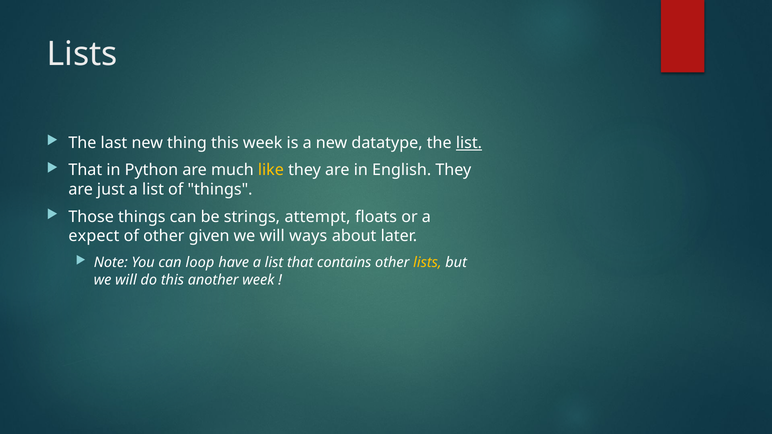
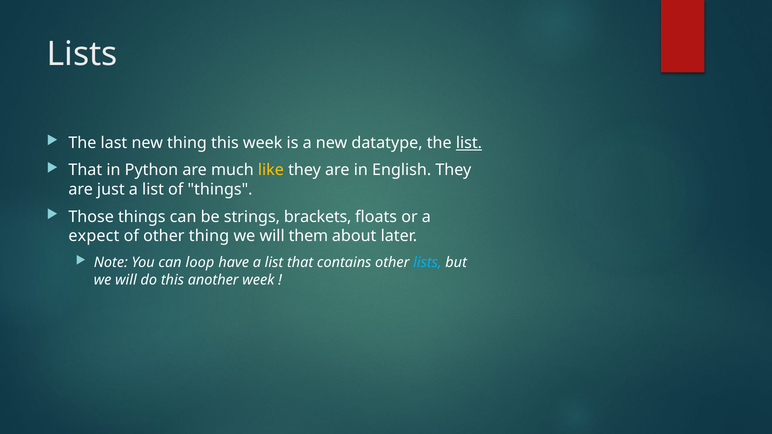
attempt: attempt -> brackets
other given: given -> thing
ways: ways -> them
lists at (427, 263) colour: yellow -> light blue
